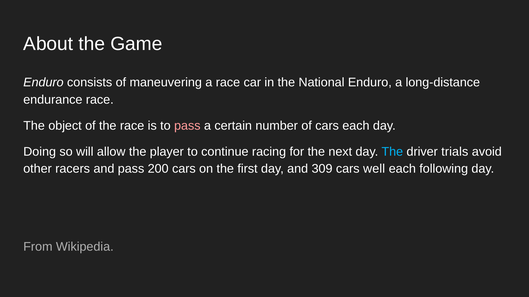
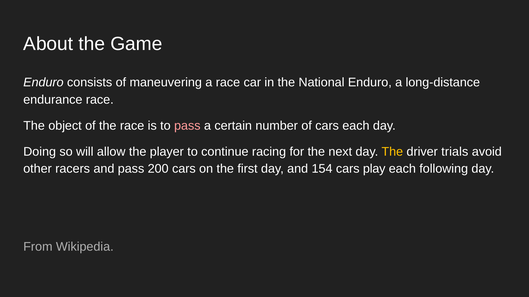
The at (392, 152) colour: light blue -> yellow
309: 309 -> 154
well: well -> play
